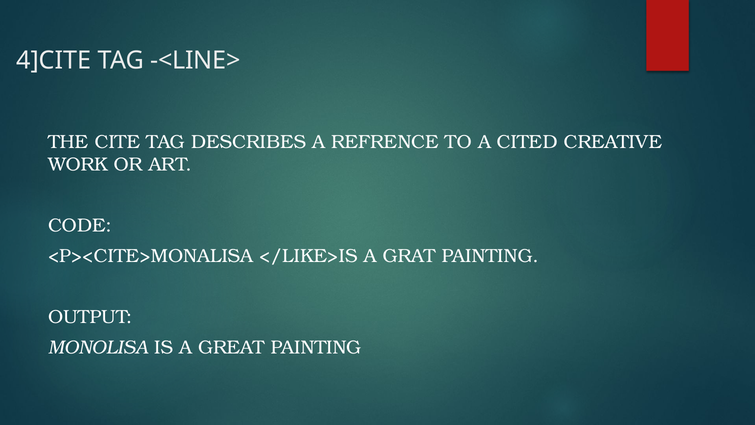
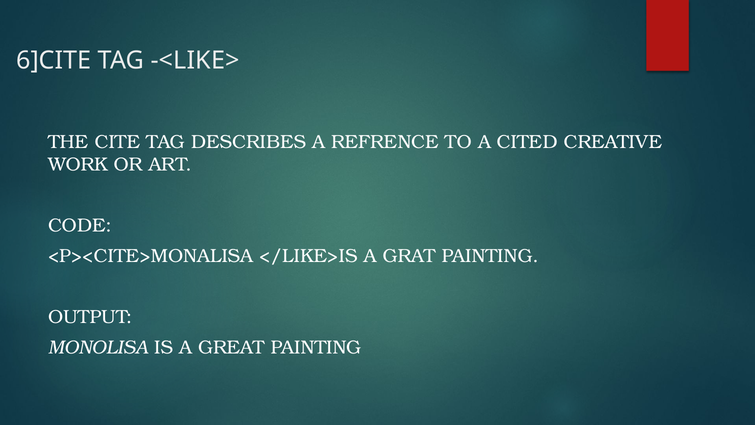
4]CITE: 4]CITE -> 6]CITE
-<LINE>: -<LINE> -> -<LIKE>
